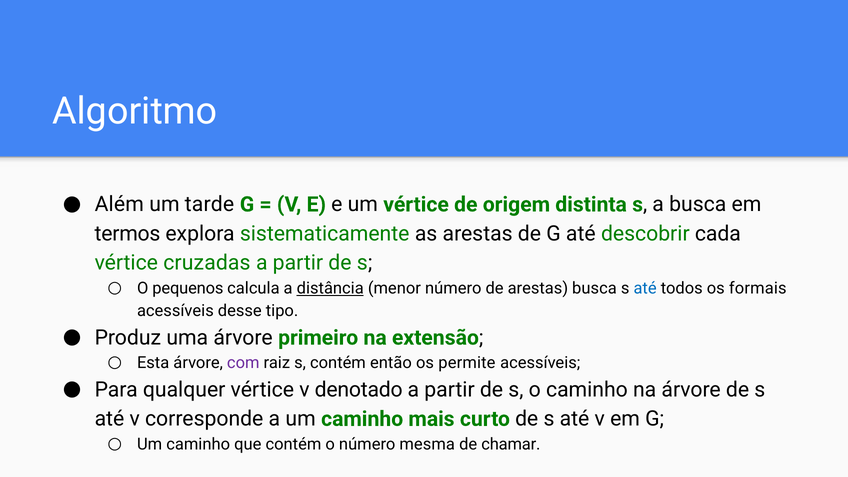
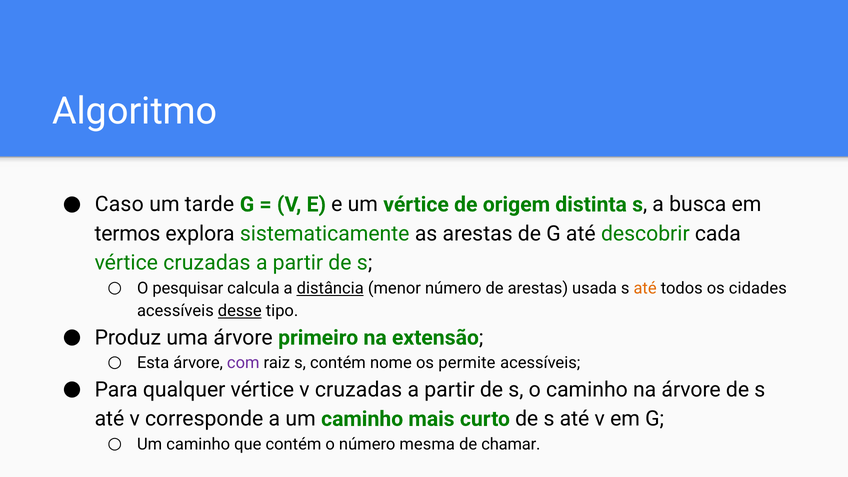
Além: Além -> Caso
pequenos: pequenos -> pesquisar
arestas busca: busca -> usada
até at (645, 288) colour: blue -> orange
formais: formais -> cidades
desse underline: none -> present
então: então -> nome
v denotado: denotado -> cruzadas
